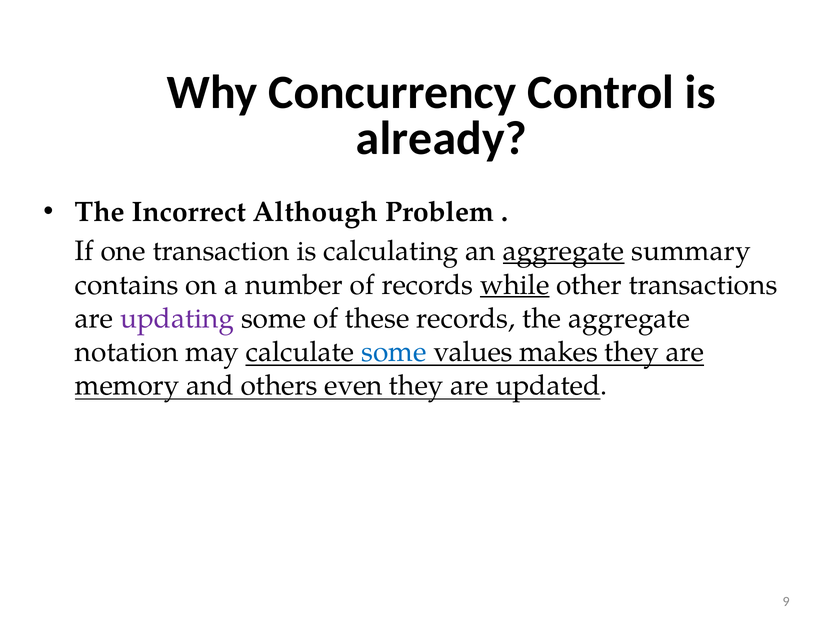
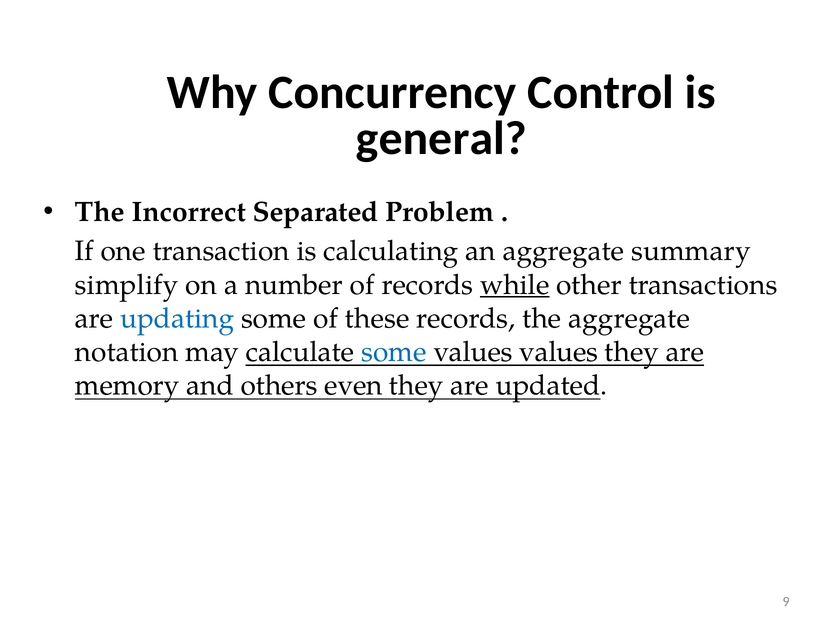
already: already -> general
Although: Although -> Separated
aggregate at (564, 251) underline: present -> none
contains: contains -> simplify
updating colour: purple -> blue
values makes: makes -> values
